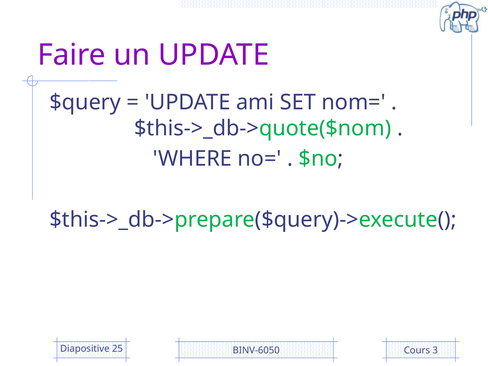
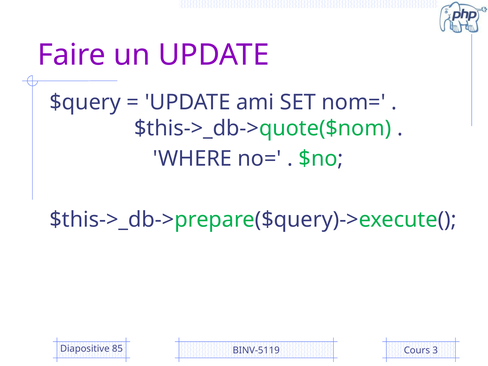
25: 25 -> 85
BINV-6050: BINV-6050 -> BINV-5119
